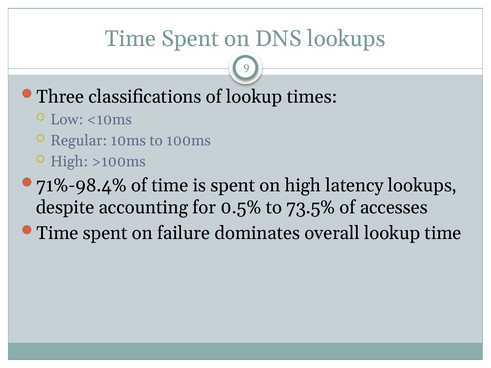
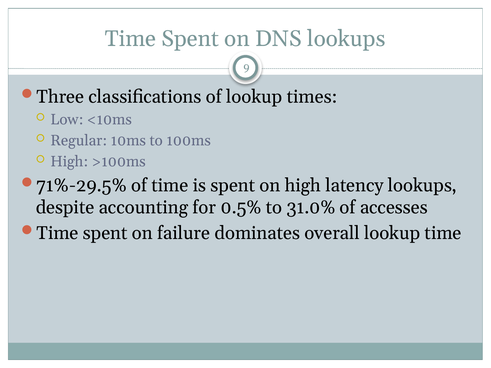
71%-98.4%: 71%-98.4% -> 71%-29.5%
73.5%: 73.5% -> 31.0%
